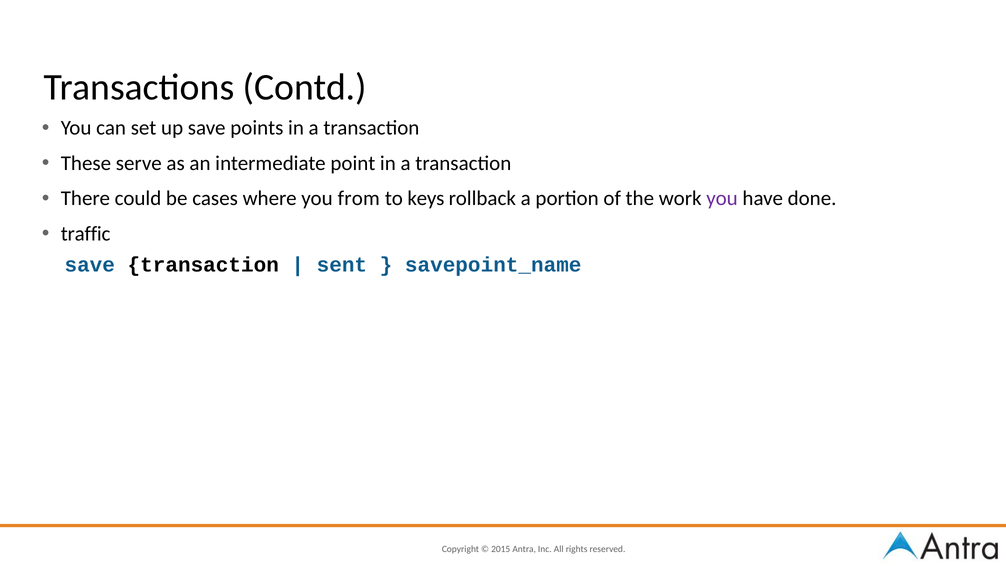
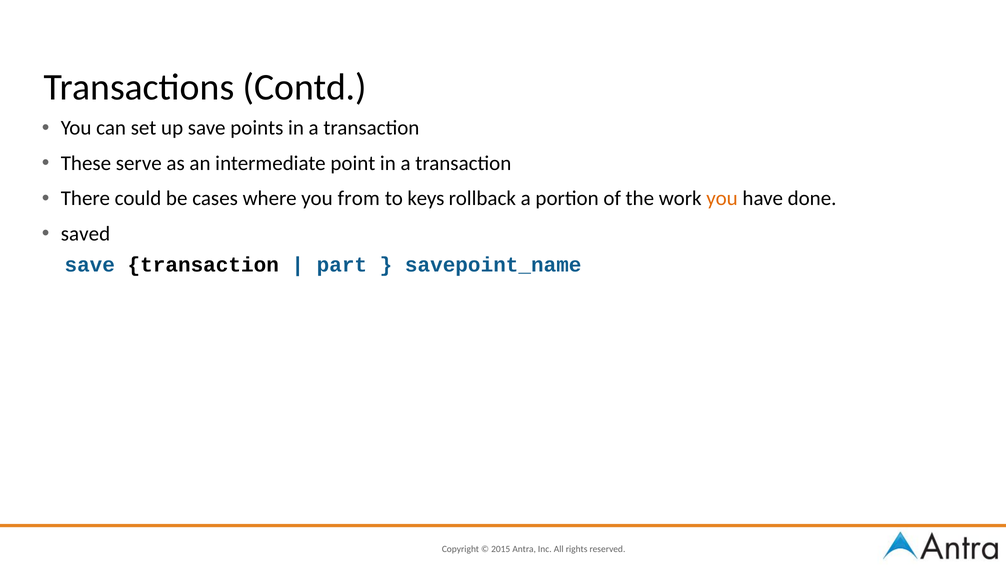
you at (722, 198) colour: purple -> orange
traffic: traffic -> saved
sent: sent -> part
